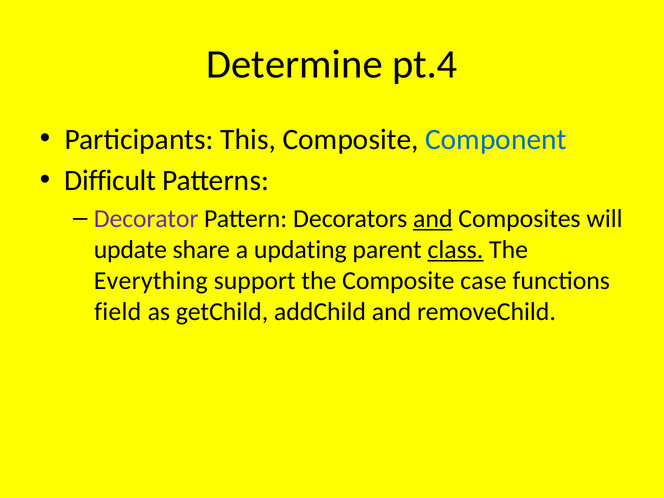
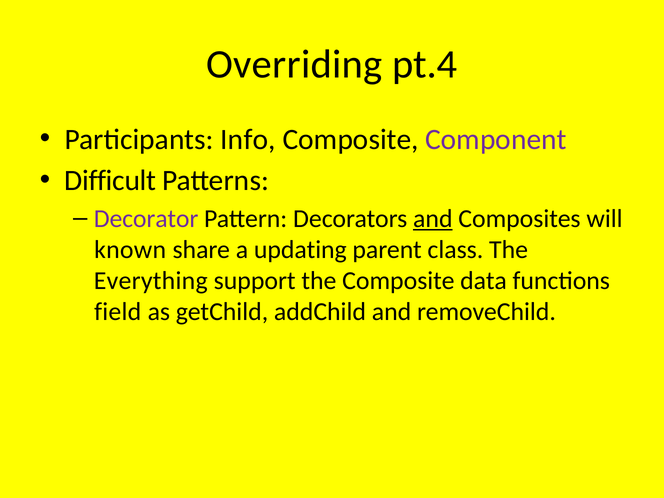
Determine: Determine -> Overriding
This: This -> Info
Component colour: blue -> purple
update: update -> known
class underline: present -> none
case: case -> data
